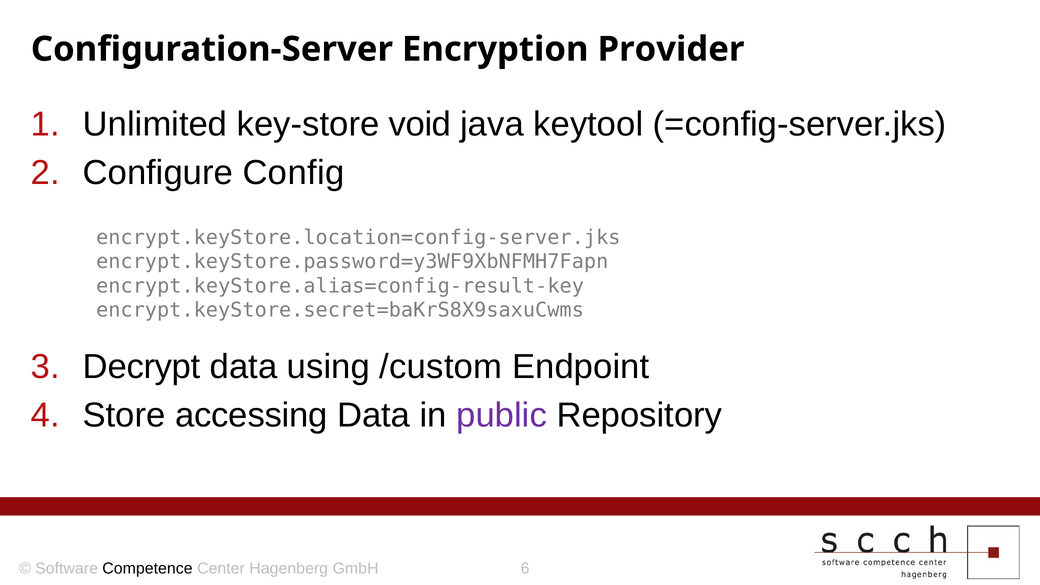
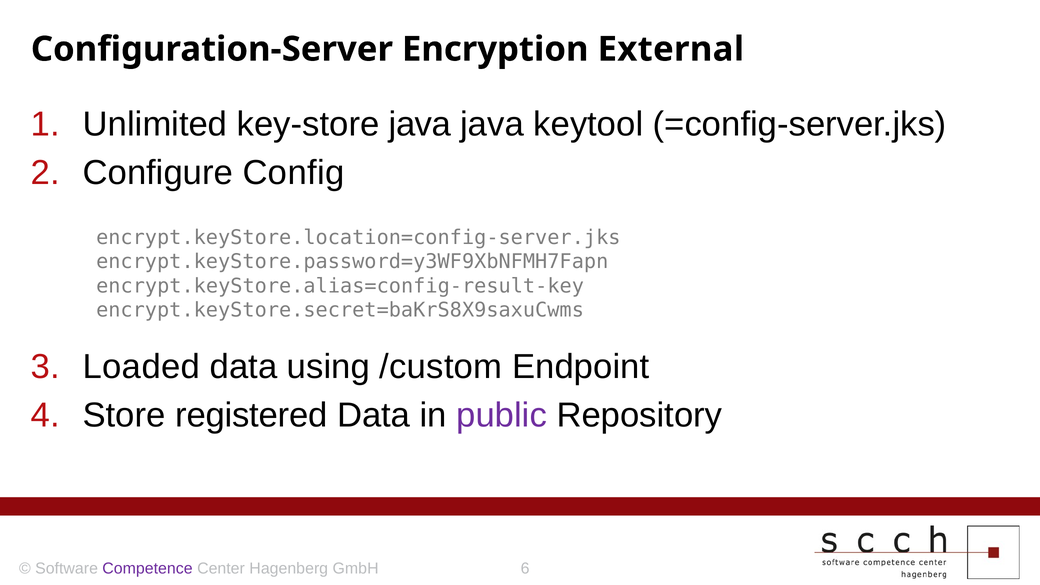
Provider: Provider -> External
key-store void: void -> java
Decrypt: Decrypt -> Loaded
accessing: accessing -> registered
Competence colour: black -> purple
